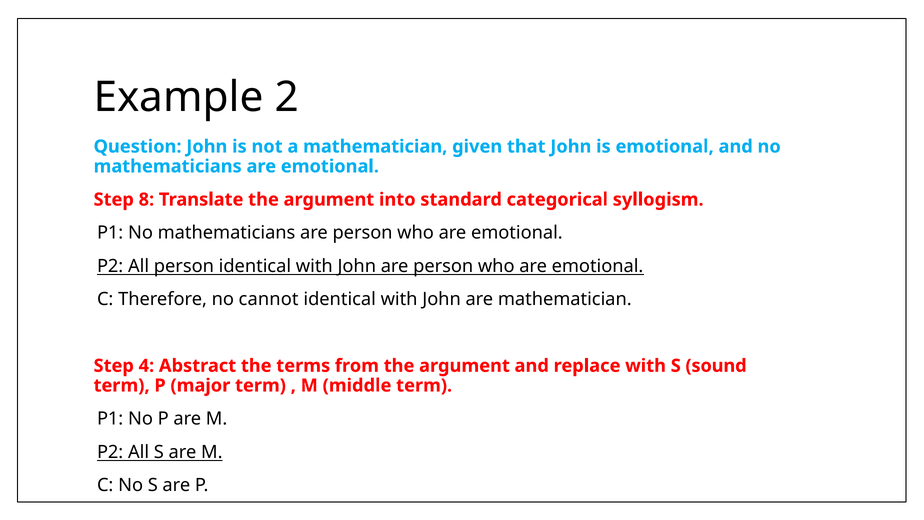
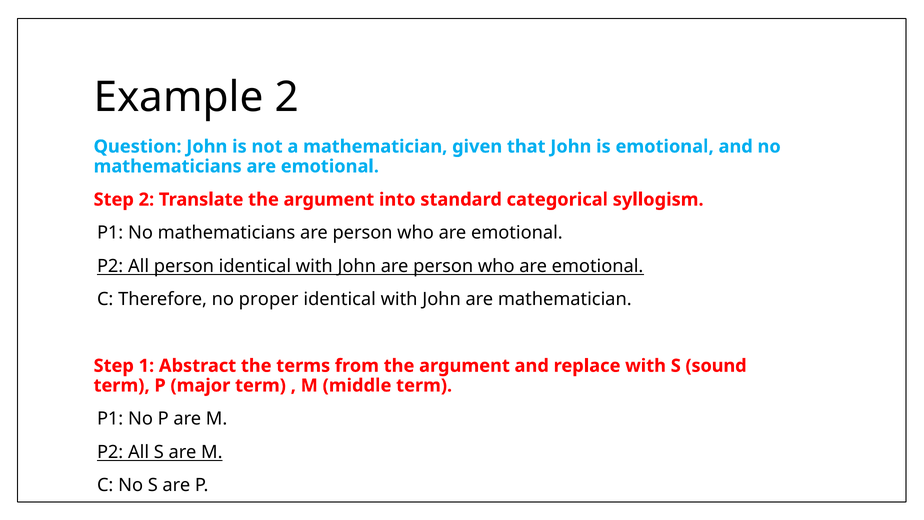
Step 8: 8 -> 2
cannot: cannot -> proper
4: 4 -> 1
